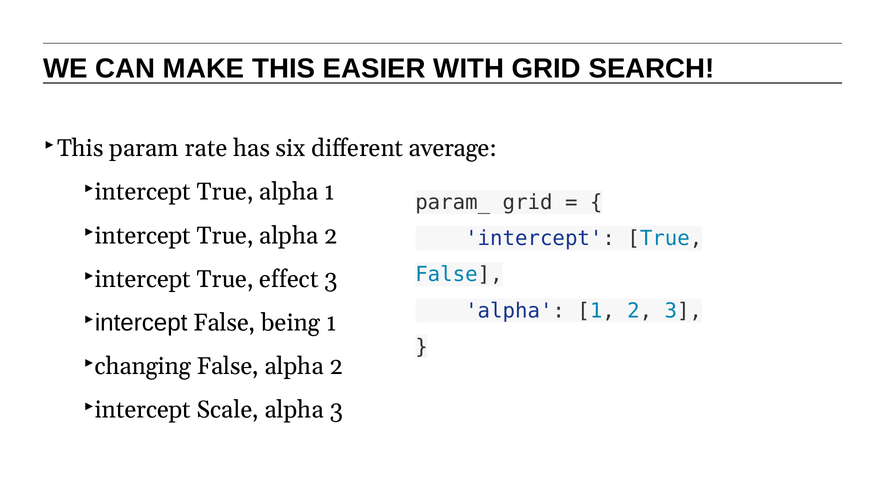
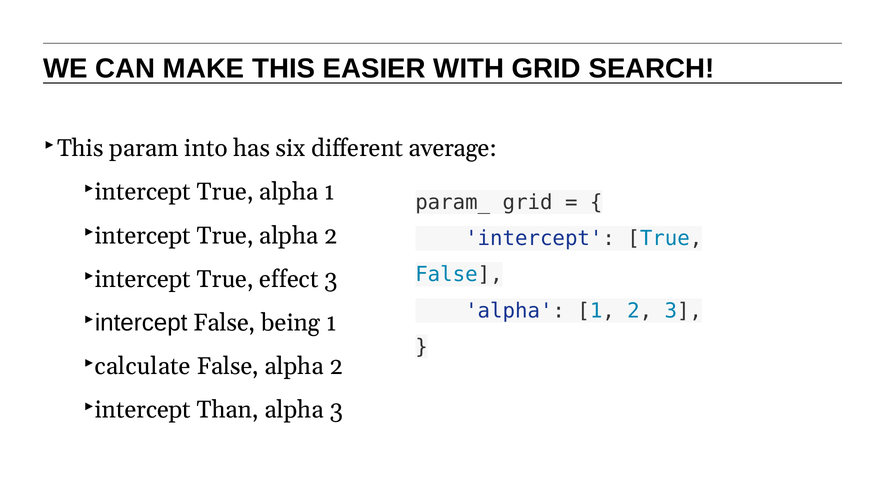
rate: rate -> into
changing: changing -> calculate
Scale: Scale -> Than
